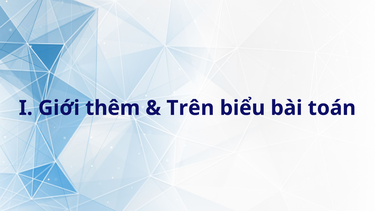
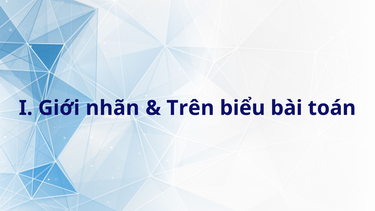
thêm: thêm -> nhãn
